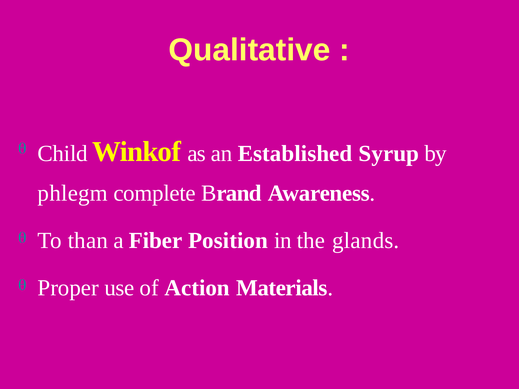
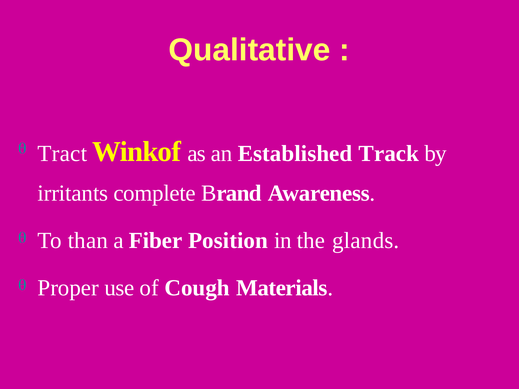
Child: Child -> Tract
Syrup: Syrup -> Track
phlegm: phlegm -> irritants
Action: Action -> Cough
